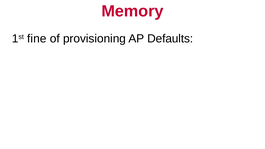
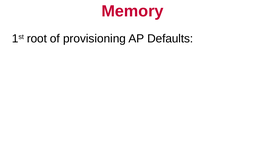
fine: fine -> root
